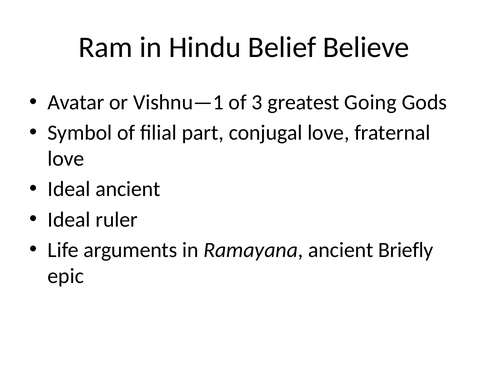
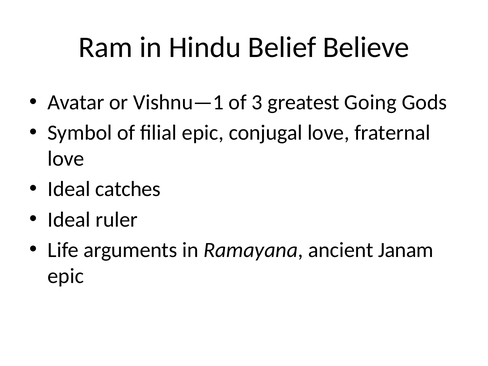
filial part: part -> epic
Ideal ancient: ancient -> catches
Briefly: Briefly -> Janam
